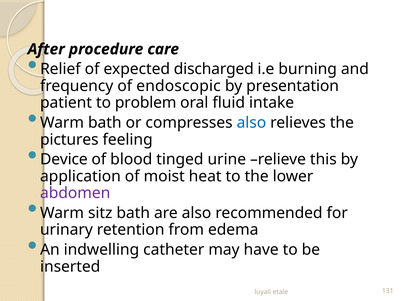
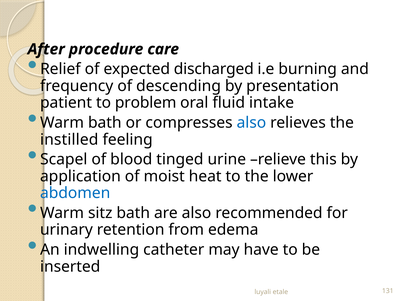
endoscopic: endoscopic -> descending
pictures: pictures -> instilled
Device: Device -> Scapel
abdomen colour: purple -> blue
